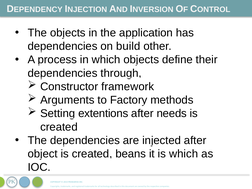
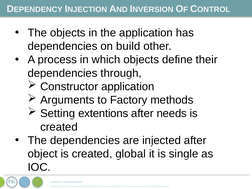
Constructor framework: framework -> application
beans: beans -> global
is which: which -> single
